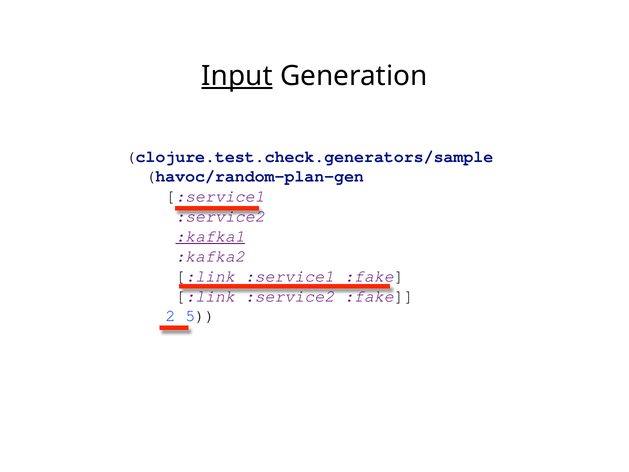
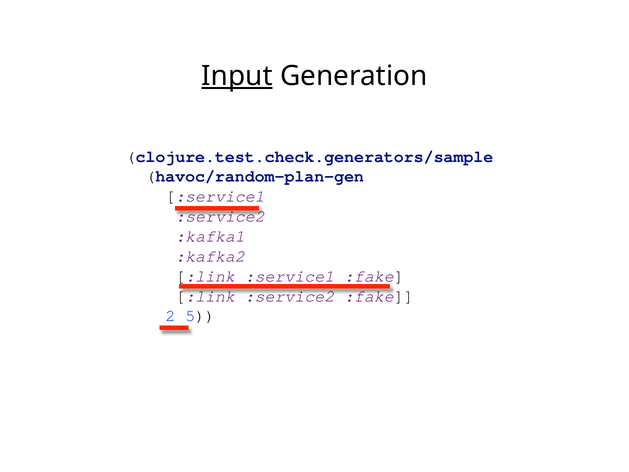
:kafka1 underline: present -> none
